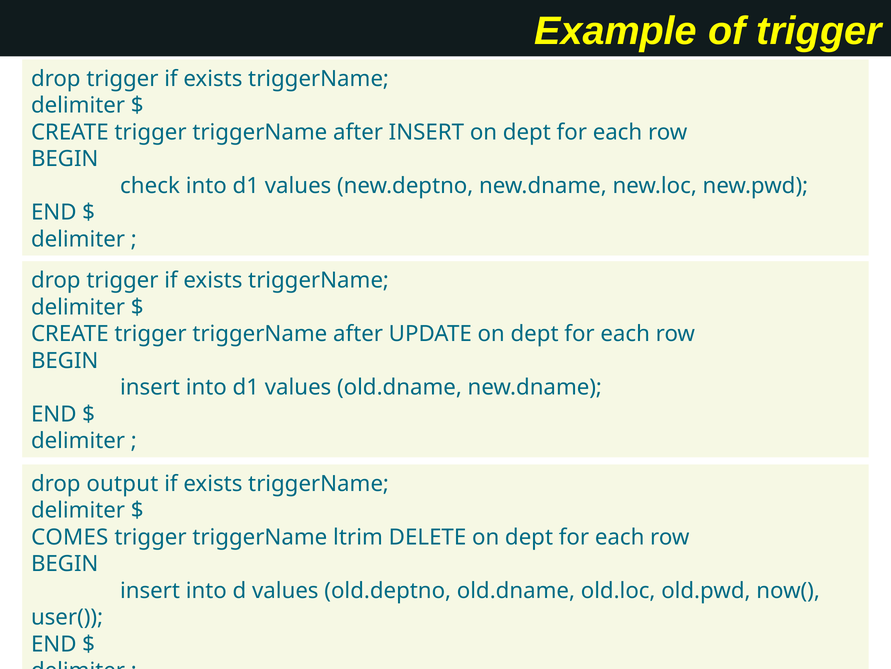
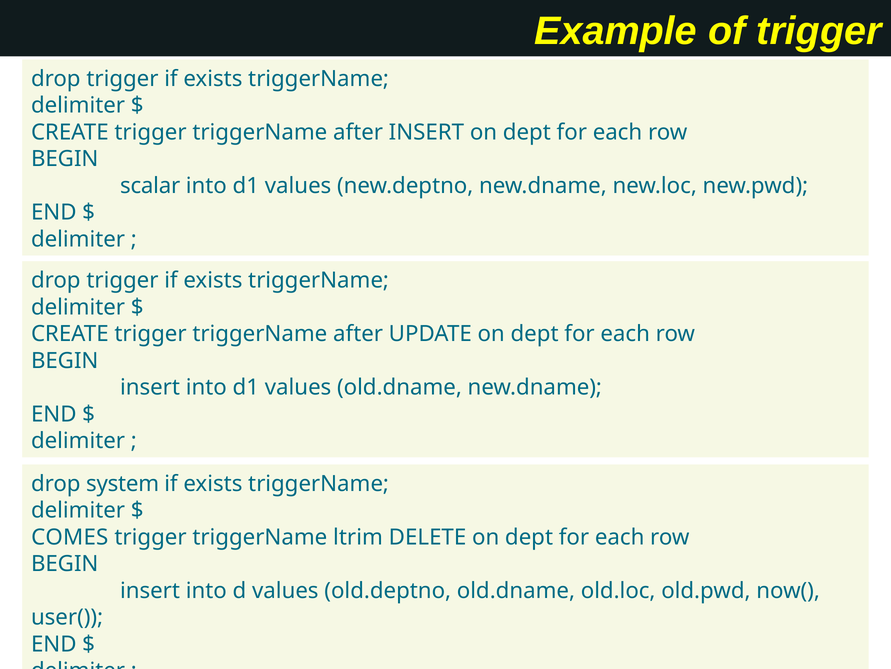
check: check -> scalar
output: output -> system
